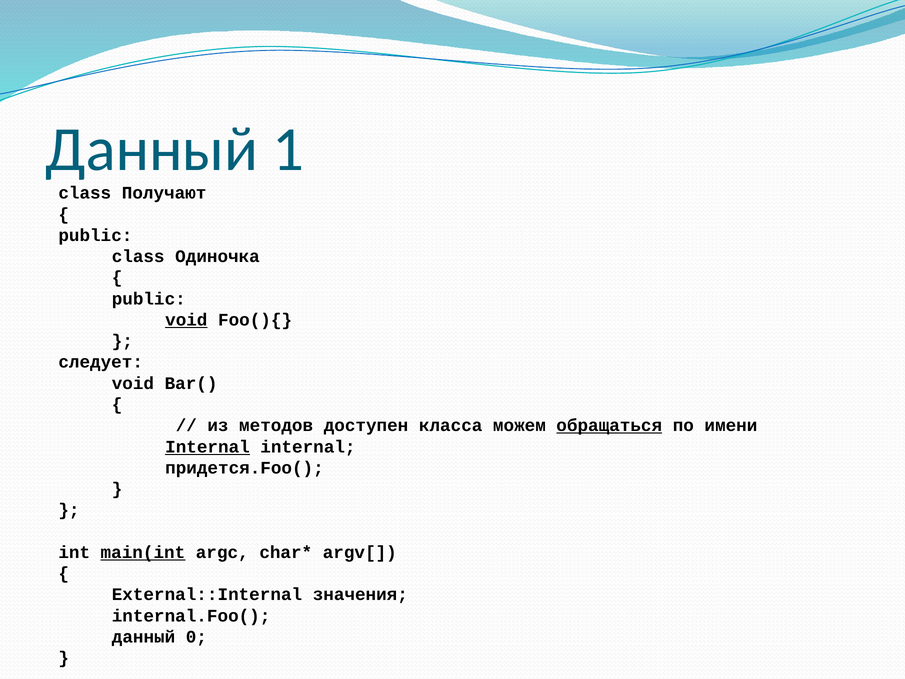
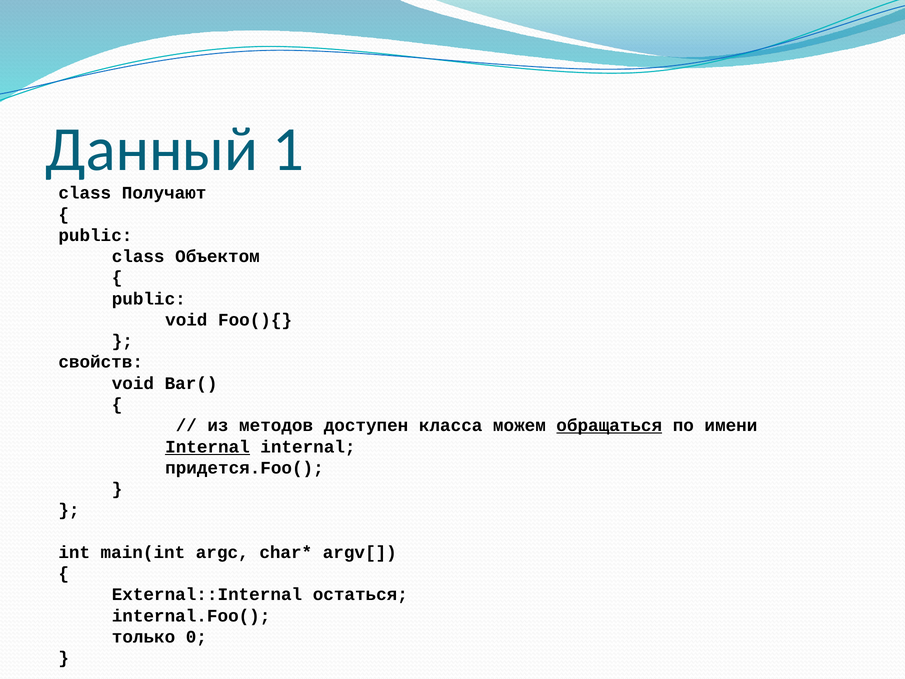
Одиночка: Одиночка -> Объектом
void at (186, 320) underline: present -> none
следует: следует -> свойств
main(int underline: present -> none
значения: значения -> остаться
данный at (144, 637): данный -> только
